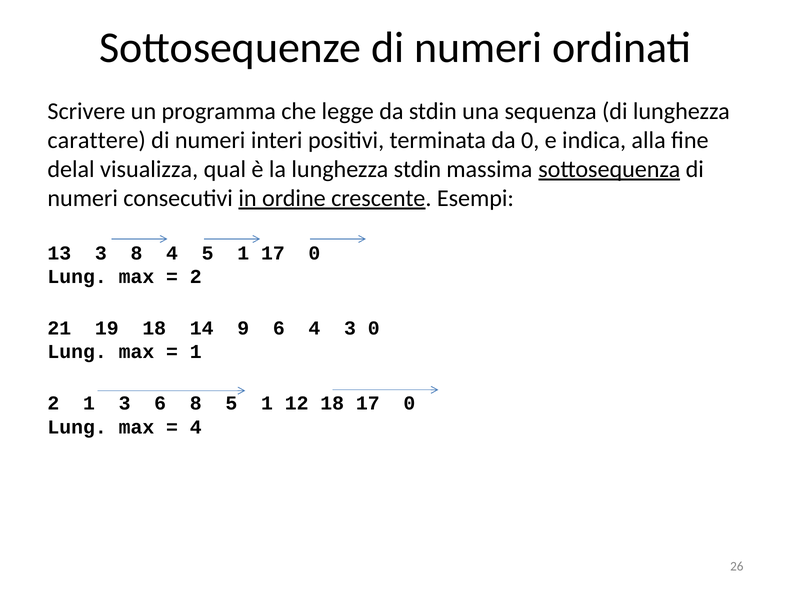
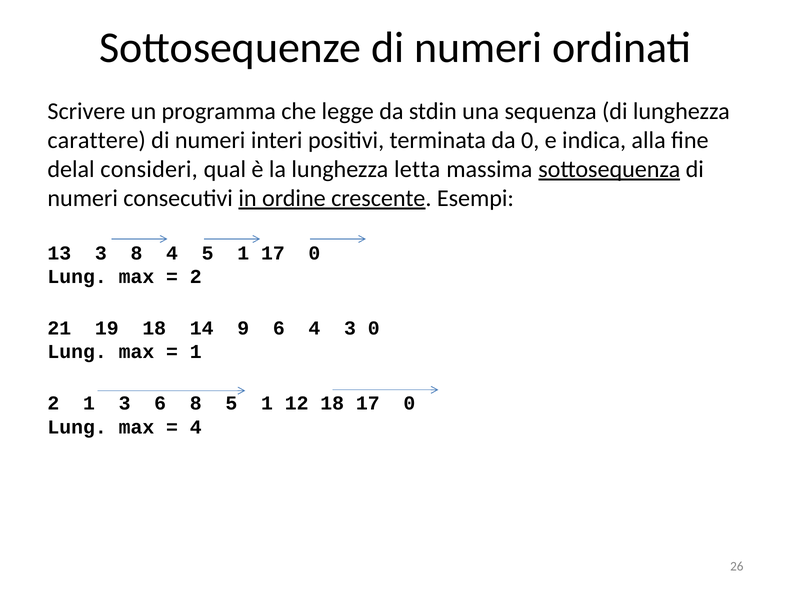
visualizza: visualizza -> consideri
lunghezza stdin: stdin -> letta
